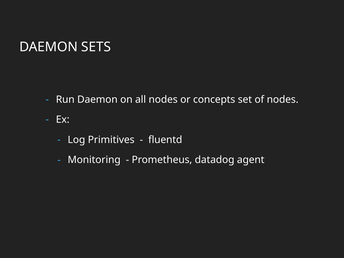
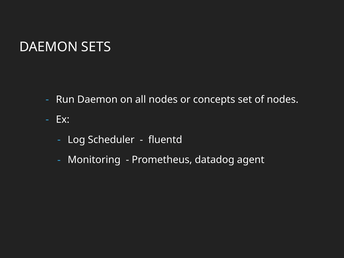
Primitives: Primitives -> Scheduler
